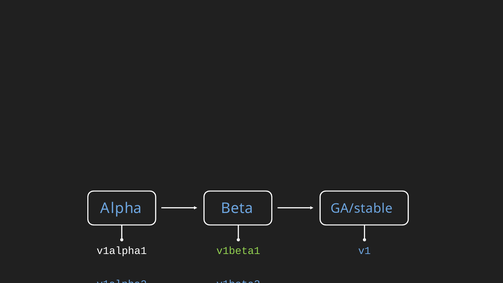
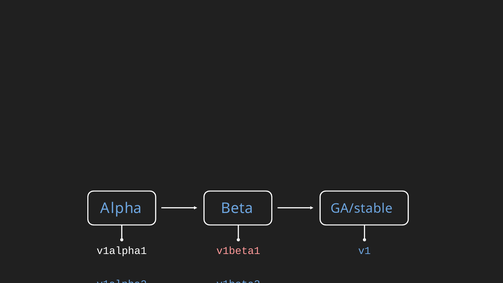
v1beta1 colour: light green -> pink
